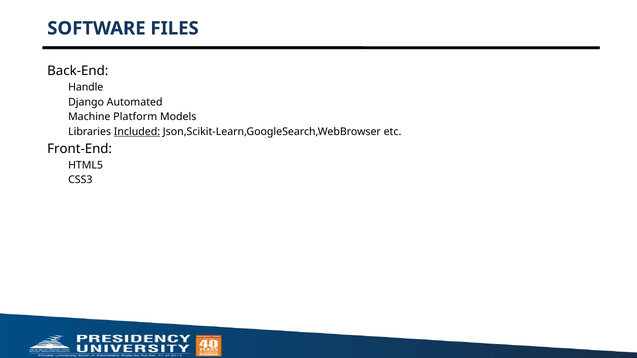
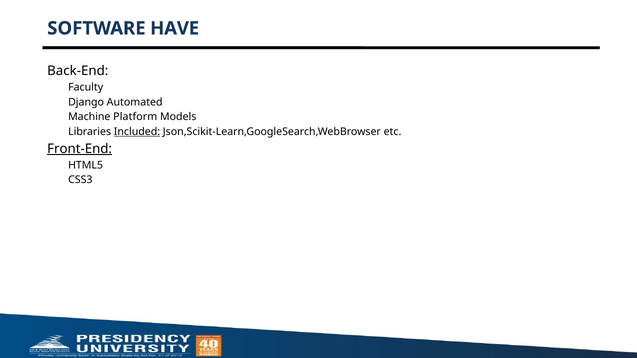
FILES: FILES -> HAVE
Handle: Handle -> Faculty
Front-End underline: none -> present
